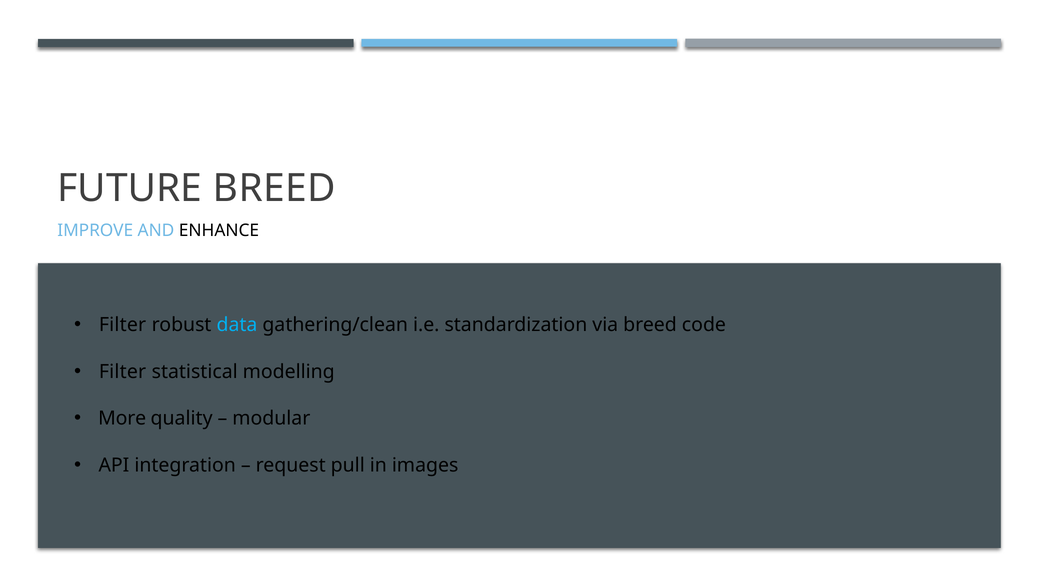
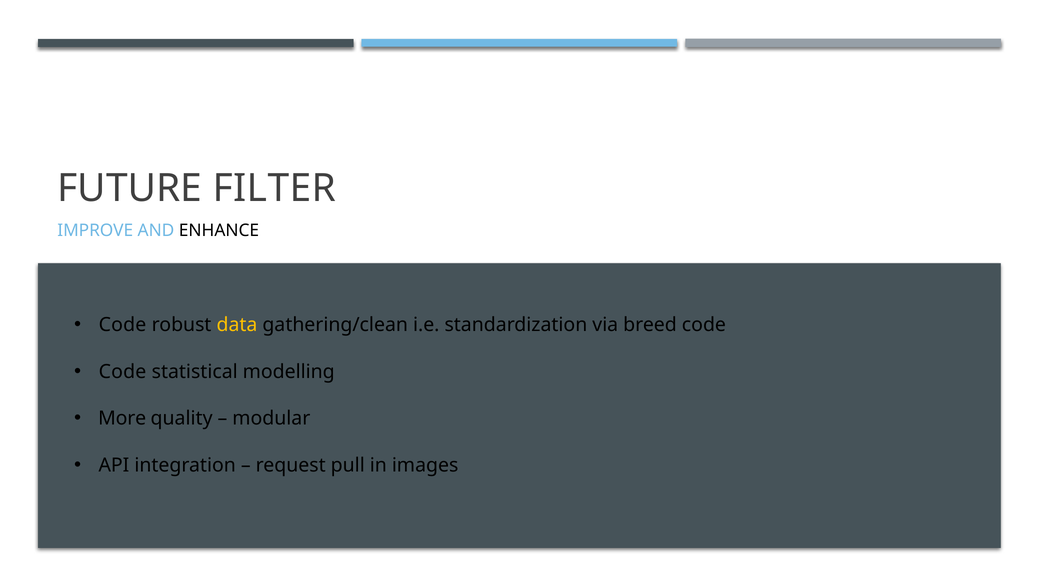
FUTURE BREED: BREED -> FILTER
Filter at (123, 325): Filter -> Code
data colour: light blue -> yellow
Filter at (123, 371): Filter -> Code
